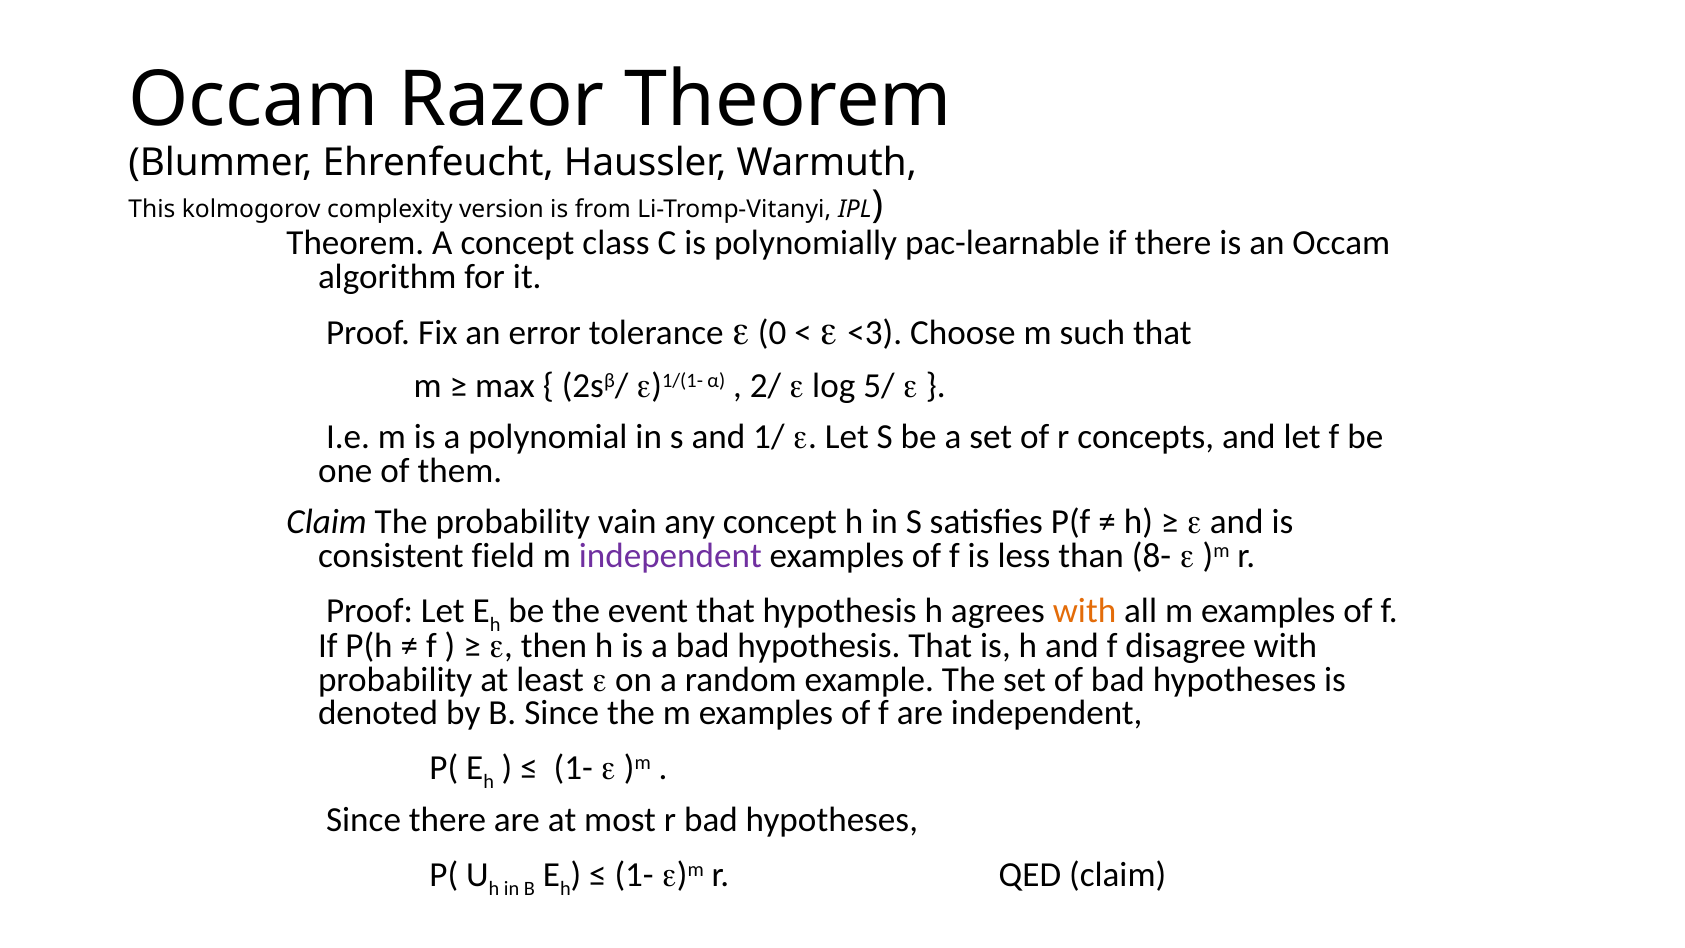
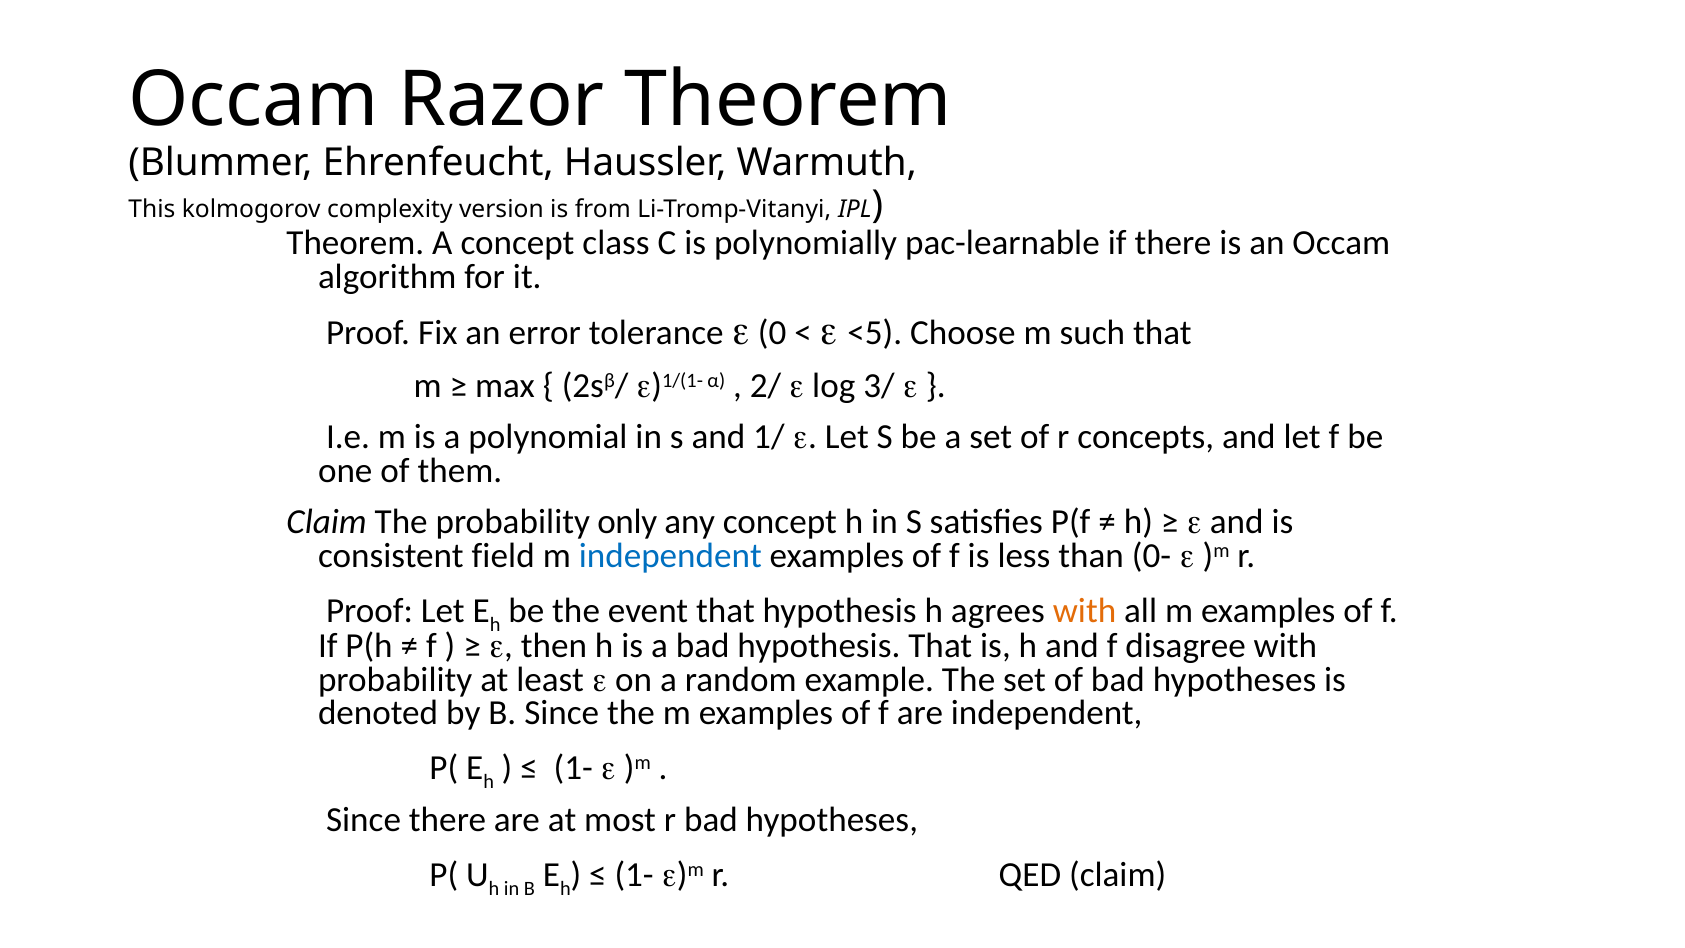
<3: <3 -> <5
5/: 5/ -> 3/
vain: vain -> only
independent at (670, 556) colour: purple -> blue
8-: 8- -> 0-
